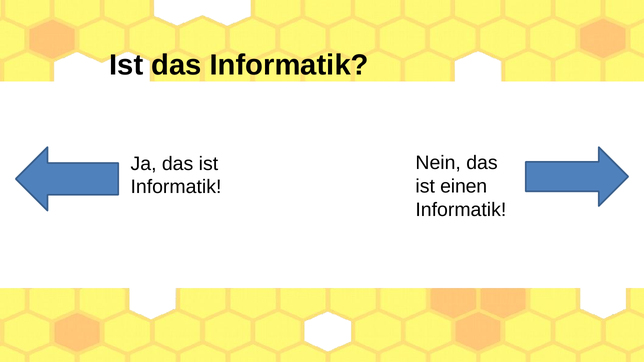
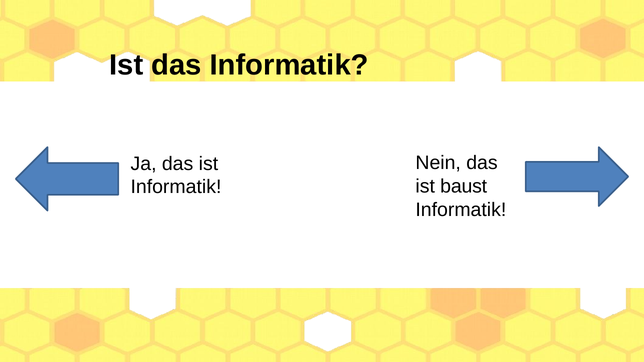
einen: einen -> baust
